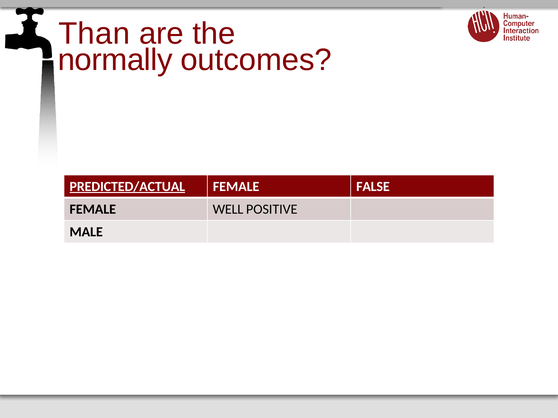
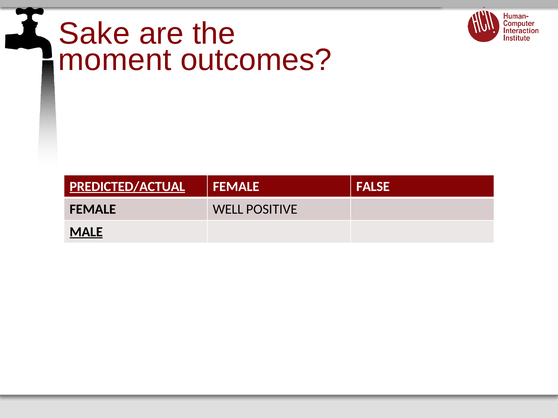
Than: Than -> Sake
normally: normally -> moment
MALE underline: none -> present
